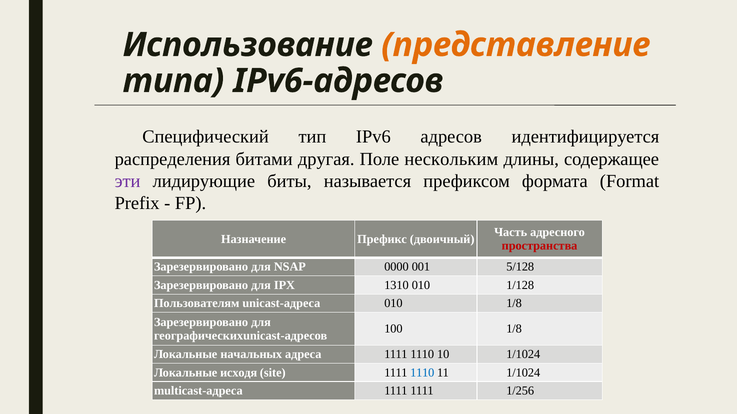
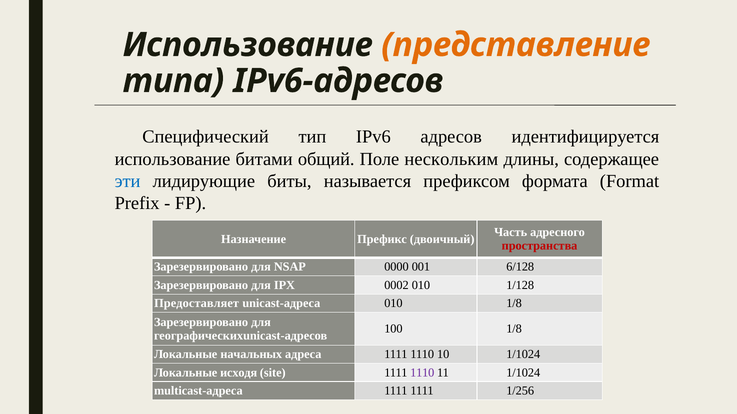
распределения at (173, 159): распределения -> использование
другая: другая -> общий
эти colour: purple -> blue
5/128: 5/128 -> 6/128
1310: 1310 -> 0002
Пользователям: Пользователям -> Предоставляет
1110 at (422, 373) colour: blue -> purple
